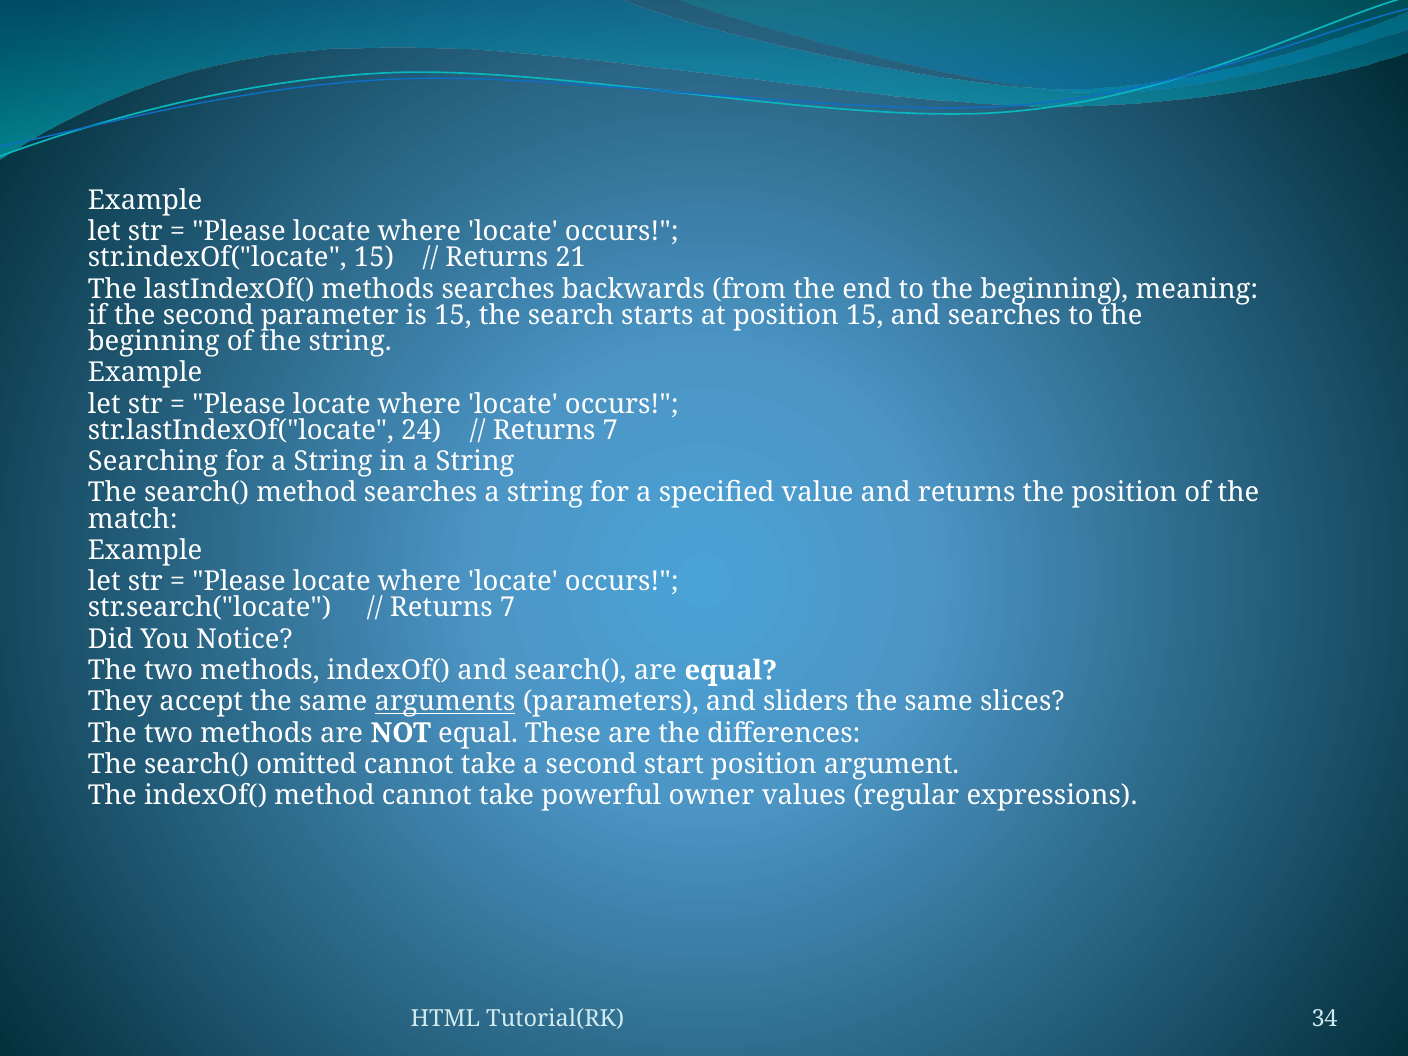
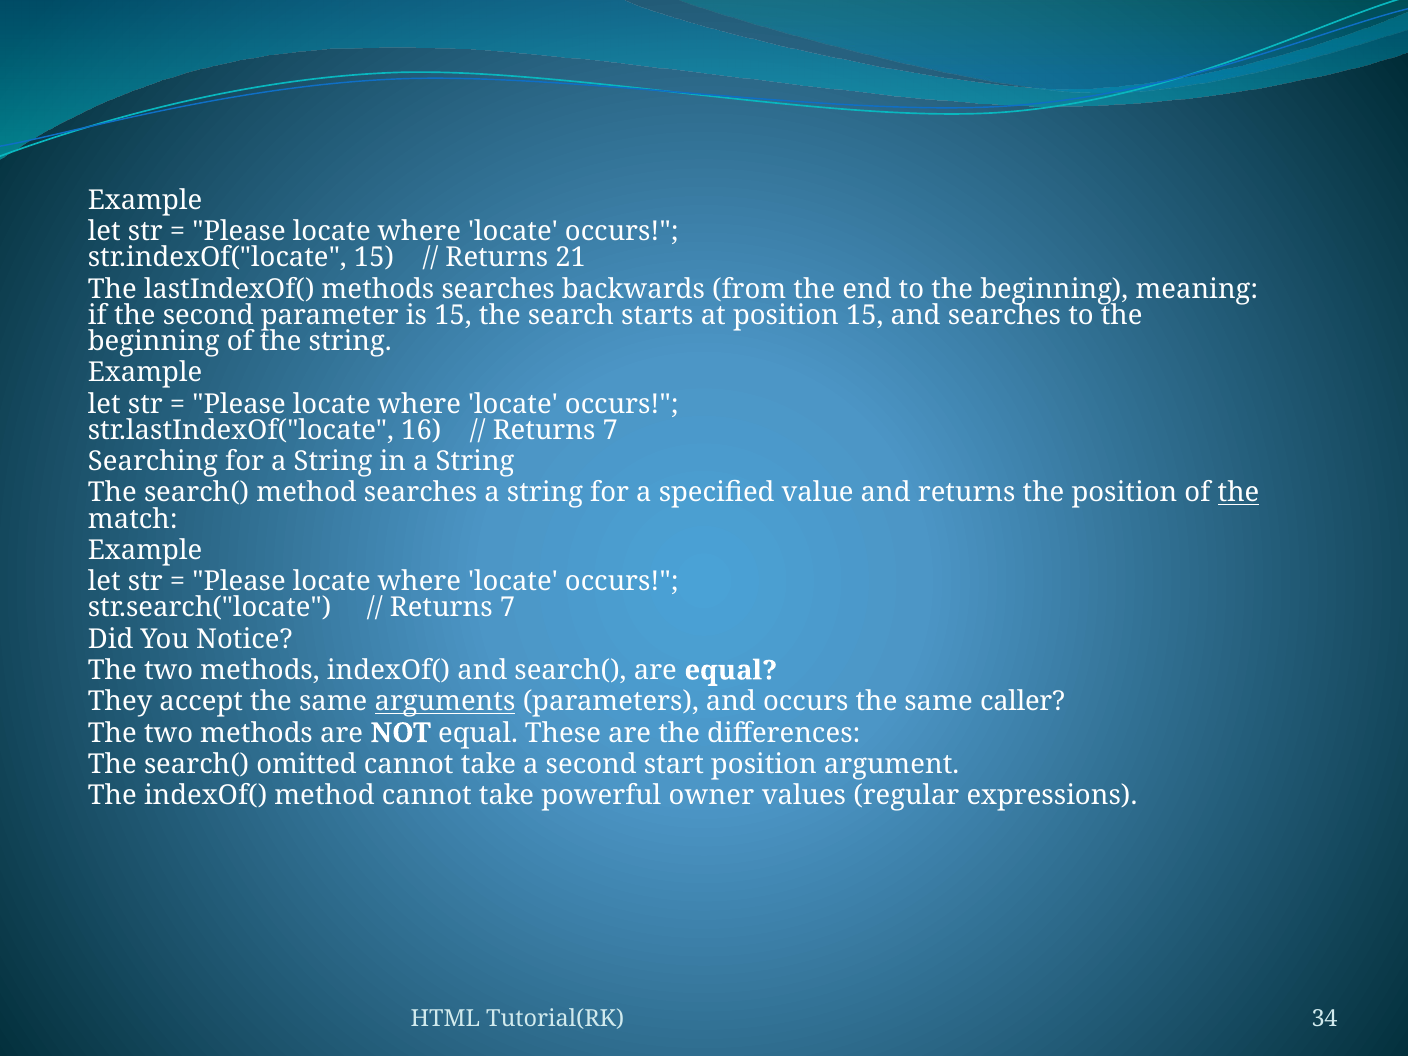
24: 24 -> 16
the at (1238, 493) underline: none -> present
and sliders: sliders -> occurs
slices: slices -> caller
